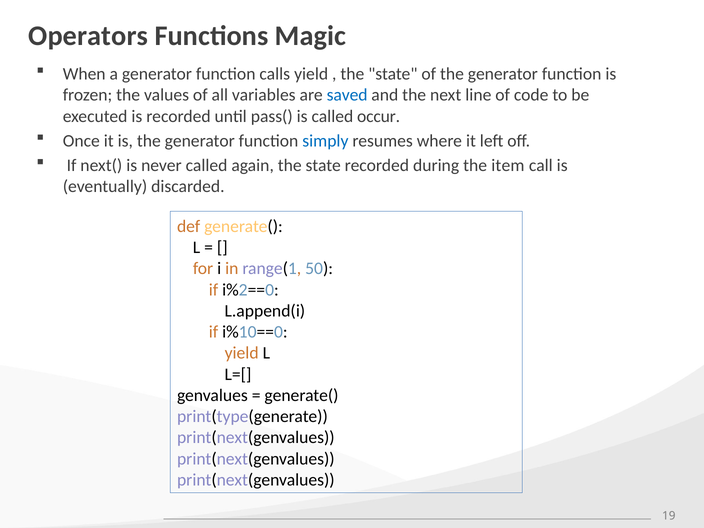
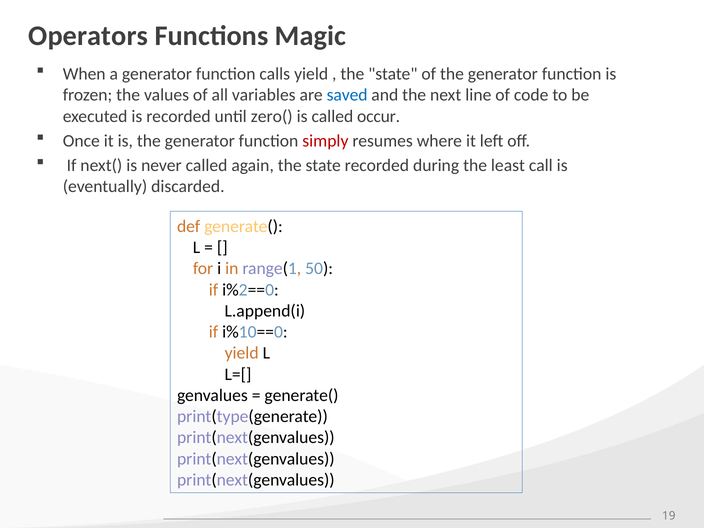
pass(: pass( -> zero(
simply colour: blue -> red
item: item -> least
